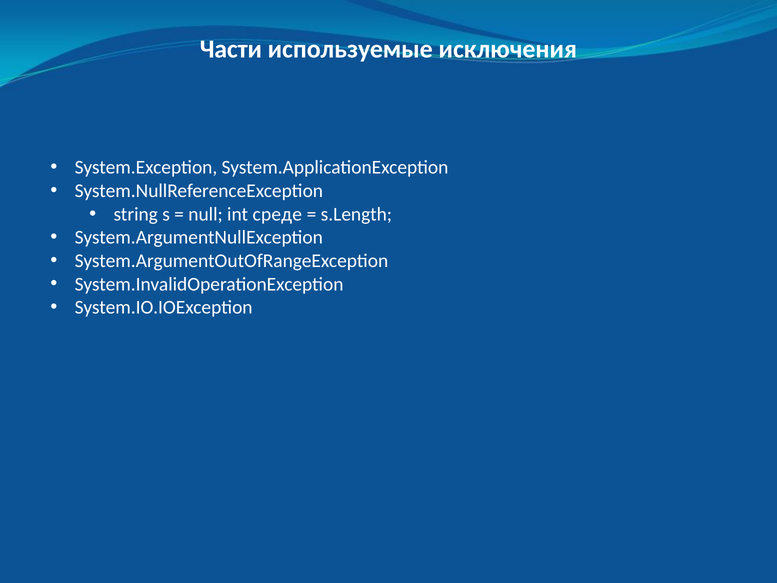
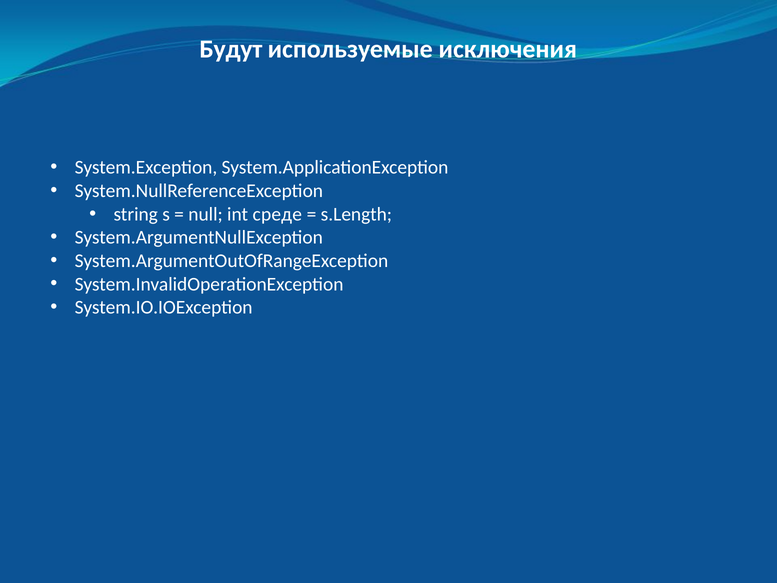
Части: Части -> Будут
